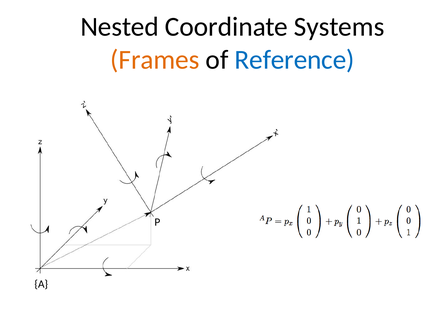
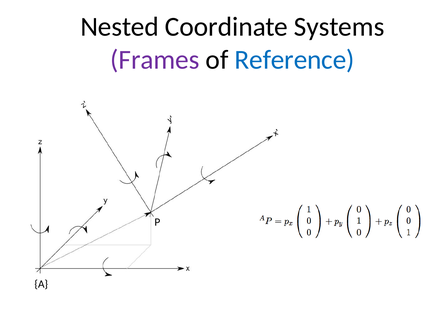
Frames colour: orange -> purple
